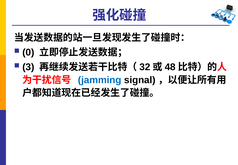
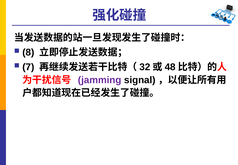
0: 0 -> 8
3: 3 -> 7
jamming colour: blue -> purple
